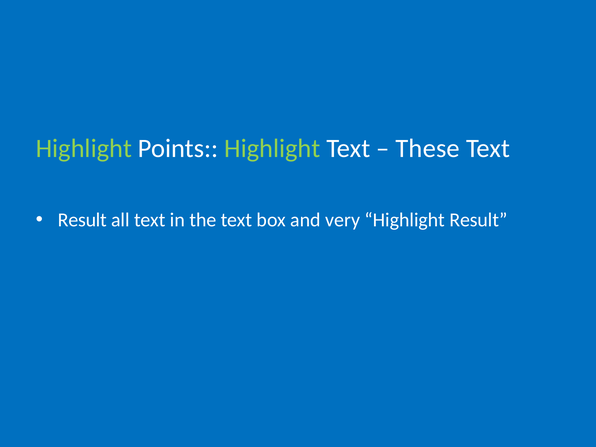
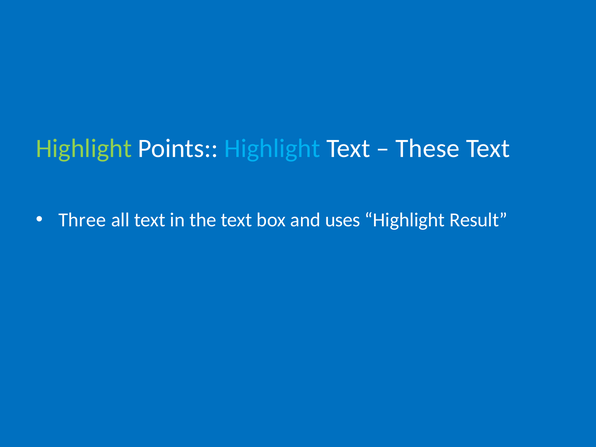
Highlight at (272, 148) colour: light green -> light blue
Result at (82, 220): Result -> Three
very: very -> uses
